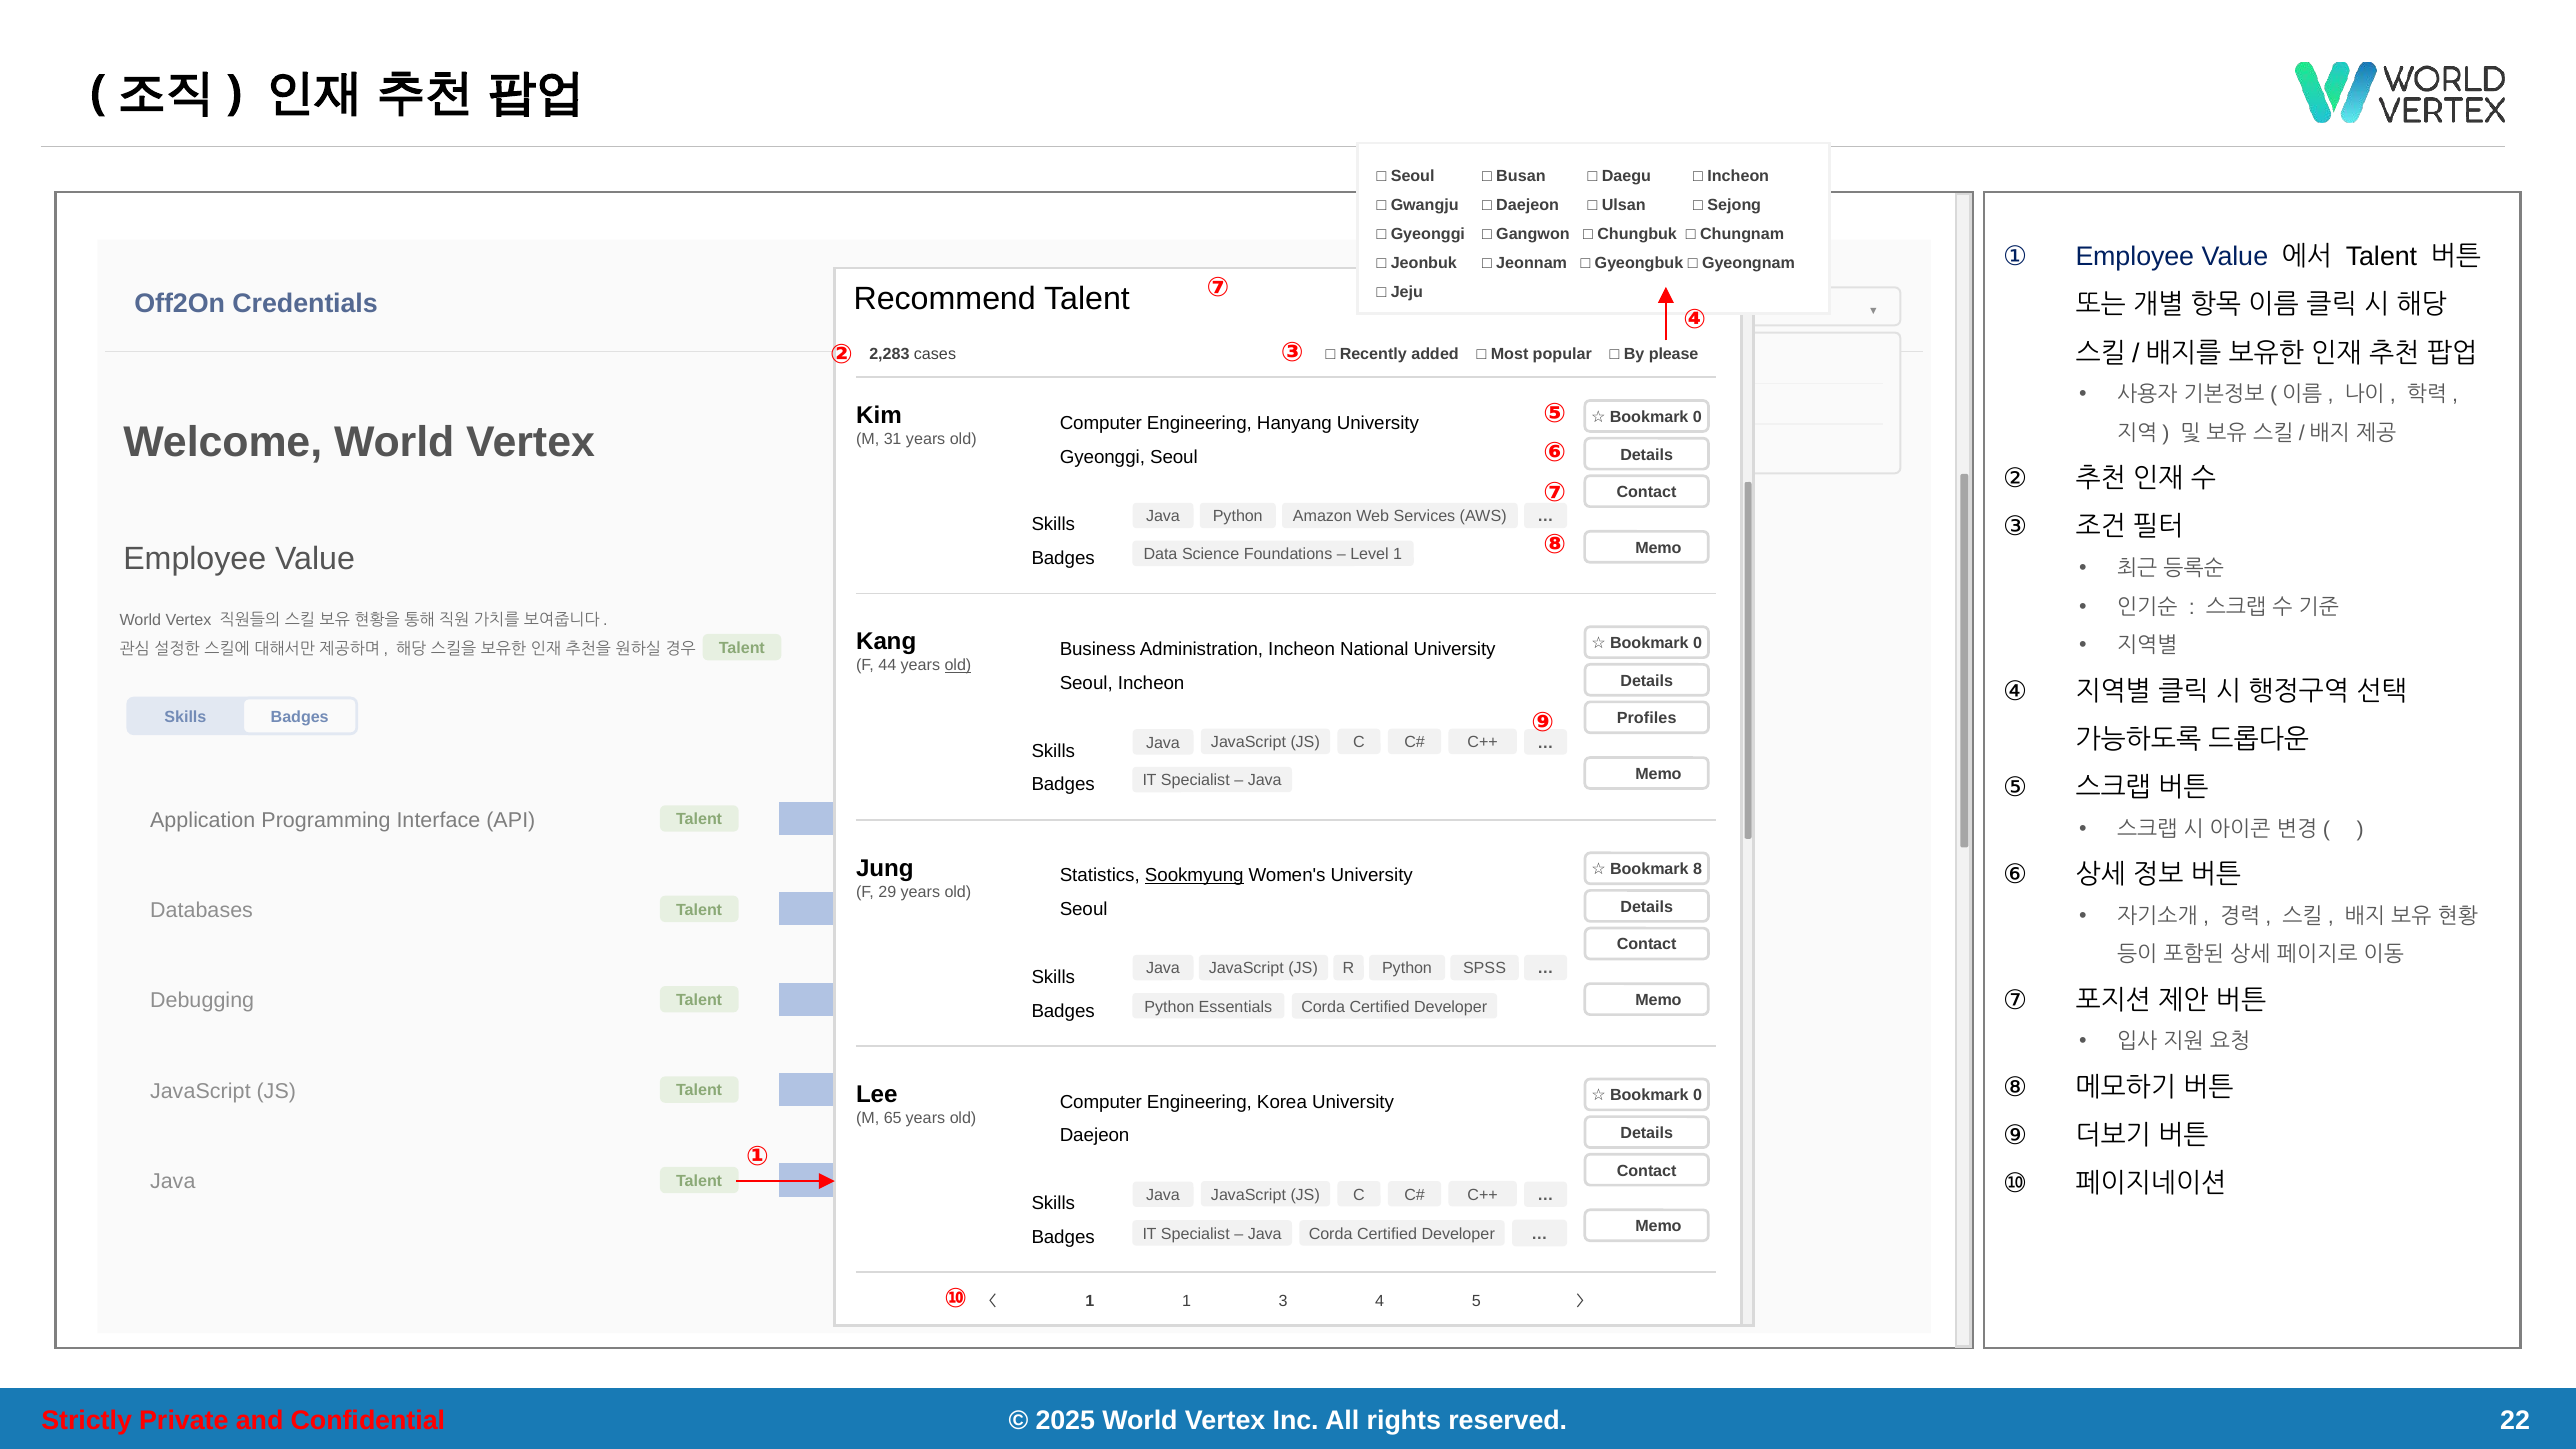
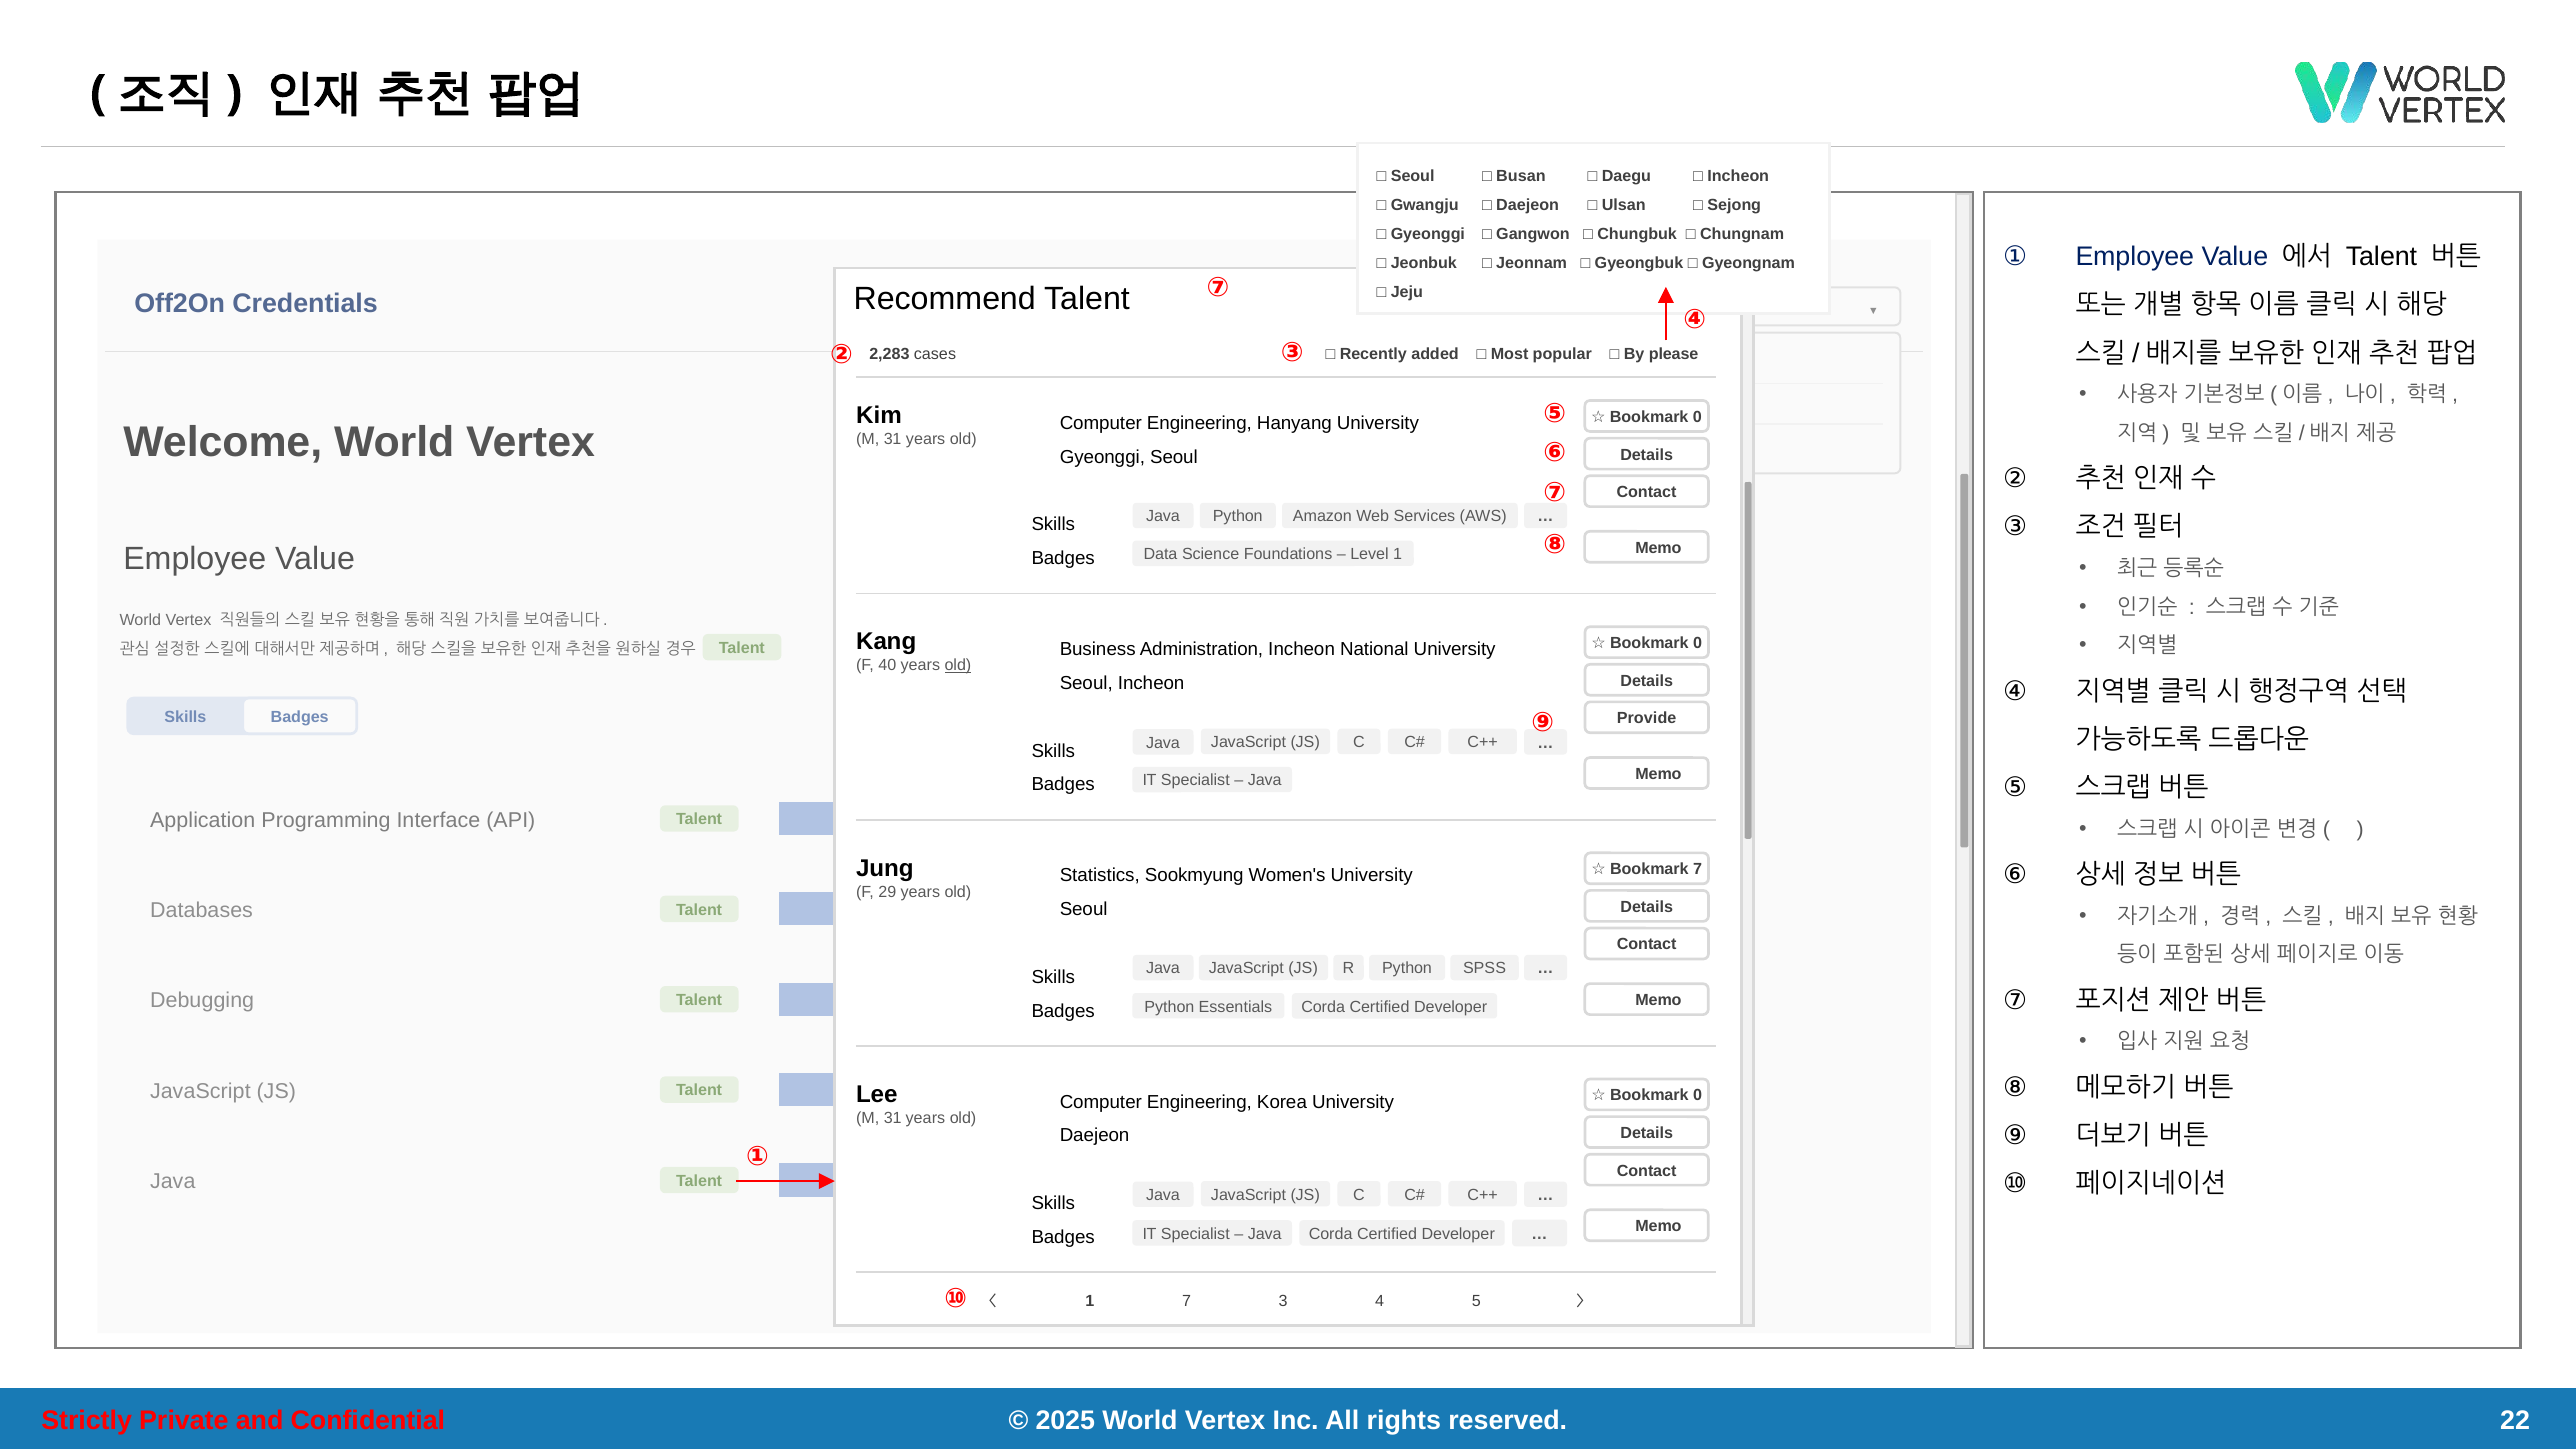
44: 44 -> 40
Profiles: Profiles -> Provide
Bookmark 8: 8 -> 7
Sookmyung underline: present -> none
65 at (893, 1118): 65 -> 31
1 1: 1 -> 7
